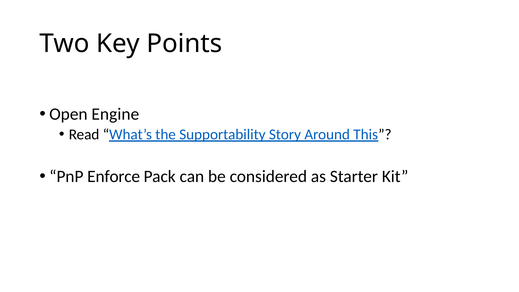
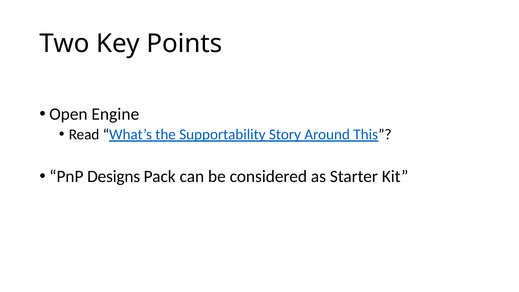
Enforce: Enforce -> Designs
